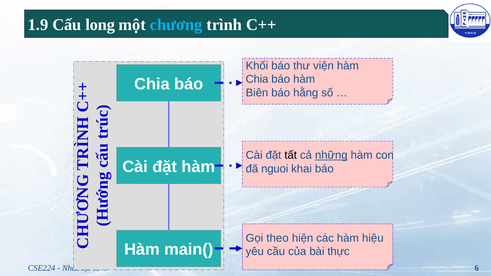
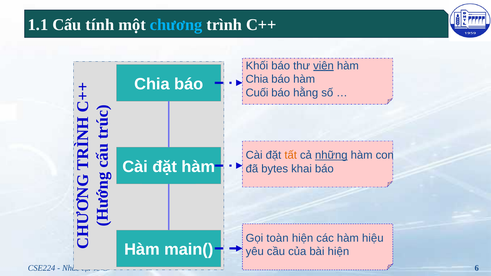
1.9: 1.9 -> 1.1
long: long -> tính
viện underline: none -> present
Biên: Biên -> Cuối
tất colour: black -> orange
nguoi: nguoi -> bytes
theo: theo -> toàn
bài thực: thực -> hiện
